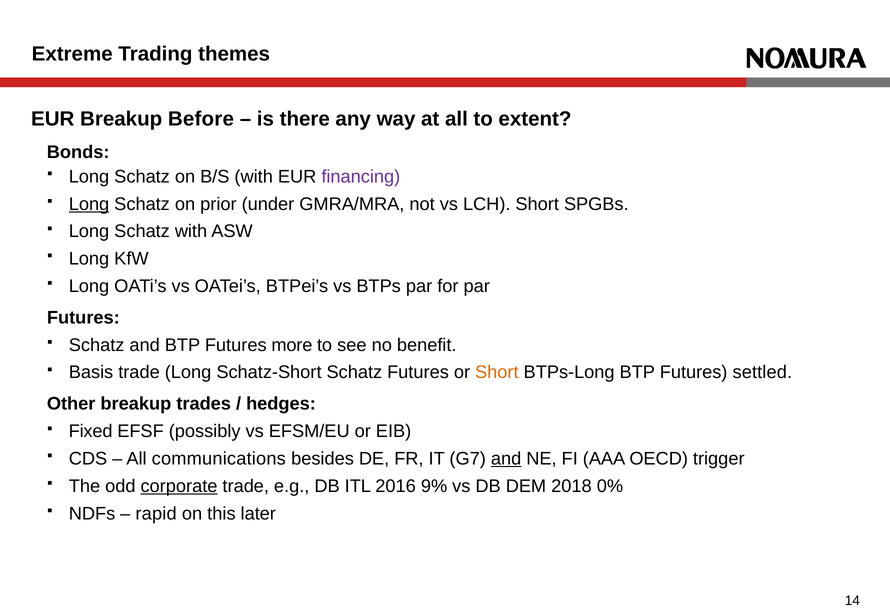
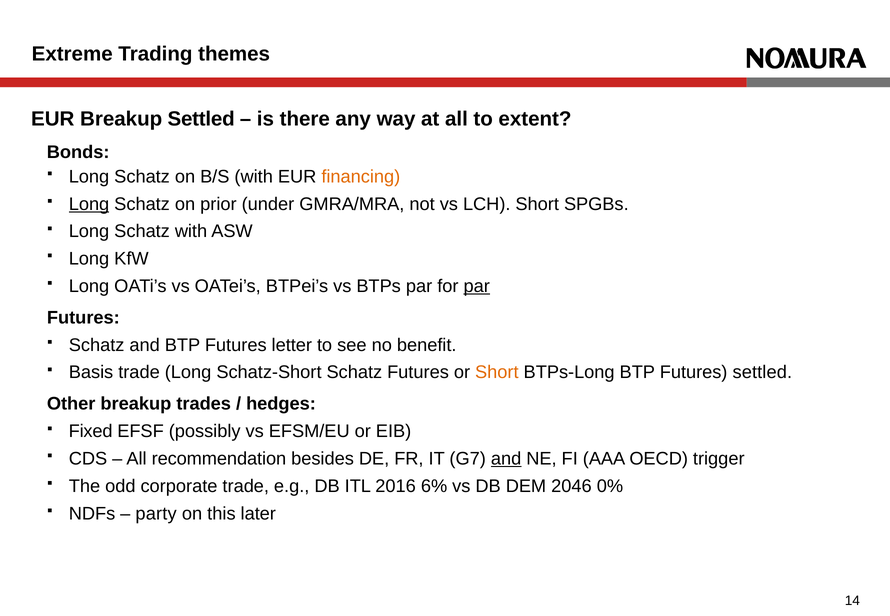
Breakup Before: Before -> Settled
financing colour: purple -> orange
par at (477, 286) underline: none -> present
more: more -> letter
communications: communications -> recommendation
corporate underline: present -> none
9%: 9% -> 6%
2018: 2018 -> 2046
rapid: rapid -> party
